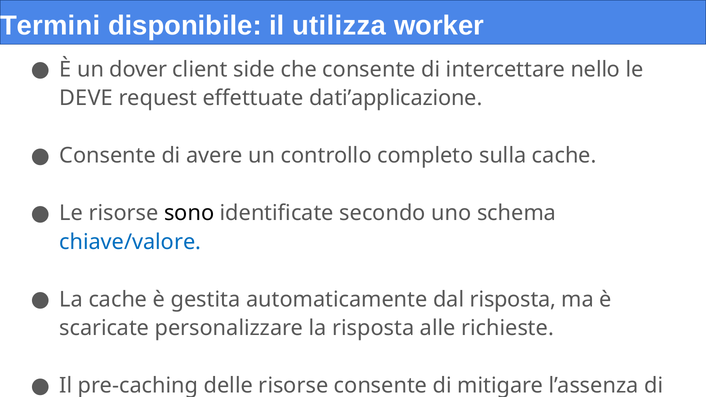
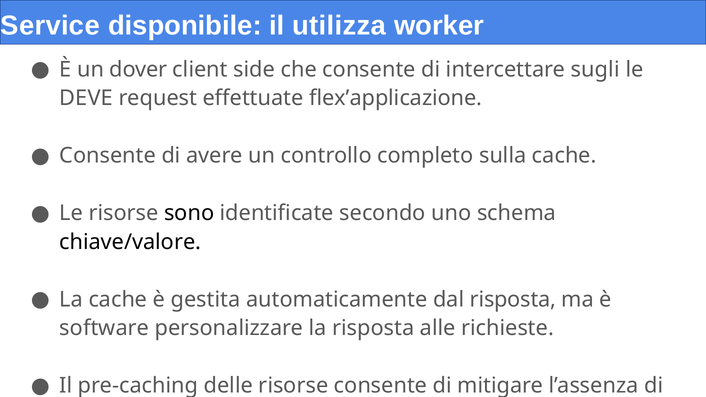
Termini: Termini -> Service
nello: nello -> sugli
dati’applicazione: dati’applicazione -> flex’applicazione
chiave/valore colour: blue -> black
scaricate: scaricate -> software
